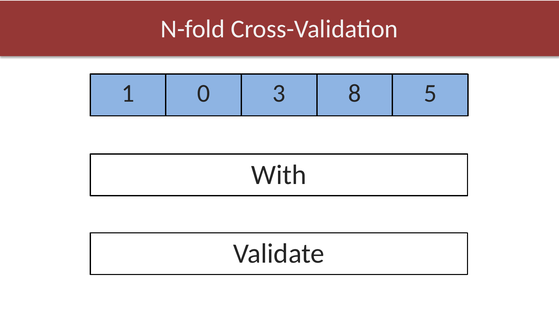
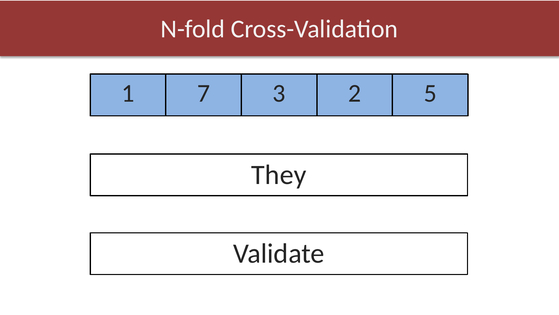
0: 0 -> 7
8: 8 -> 2
With: With -> They
